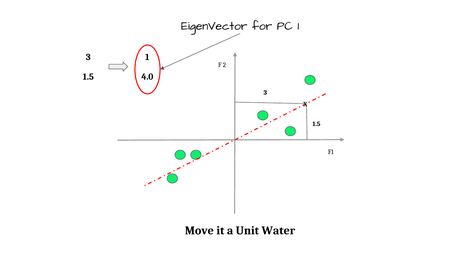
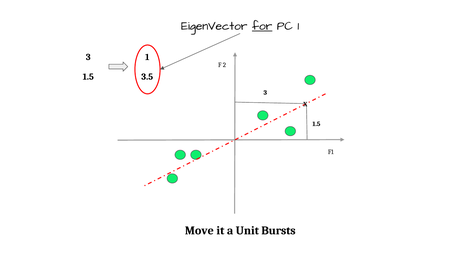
for underline: none -> present
4.0: 4.0 -> 3.5
Water: Water -> Bursts
